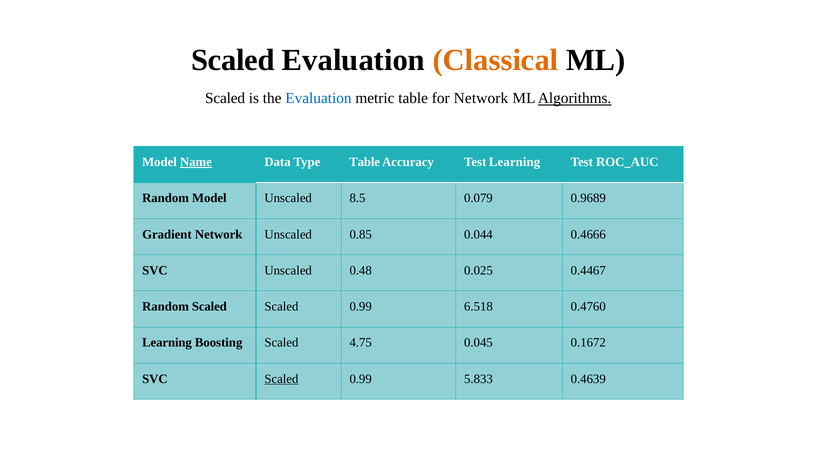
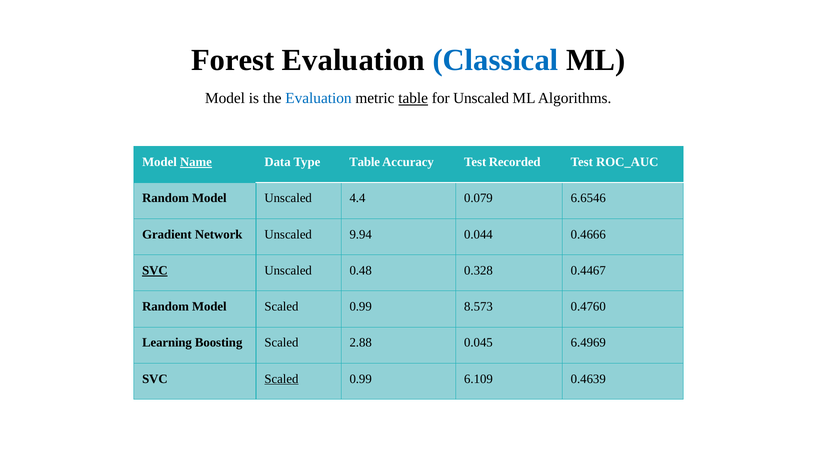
Scaled at (233, 60): Scaled -> Forest
Classical colour: orange -> blue
Scaled at (225, 98): Scaled -> Model
table at (413, 98) underline: none -> present
for Network: Network -> Unscaled
Algorithms underline: present -> none
Test Learning: Learning -> Recorded
8.5: 8.5 -> 4.4
0.9689: 0.9689 -> 6.6546
0.85: 0.85 -> 9.94
SVC at (155, 270) underline: none -> present
0.025: 0.025 -> 0.328
Scaled at (209, 306): Scaled -> Model
6.518: 6.518 -> 8.573
4.75: 4.75 -> 2.88
0.1672: 0.1672 -> 6.4969
5.833: 5.833 -> 6.109
